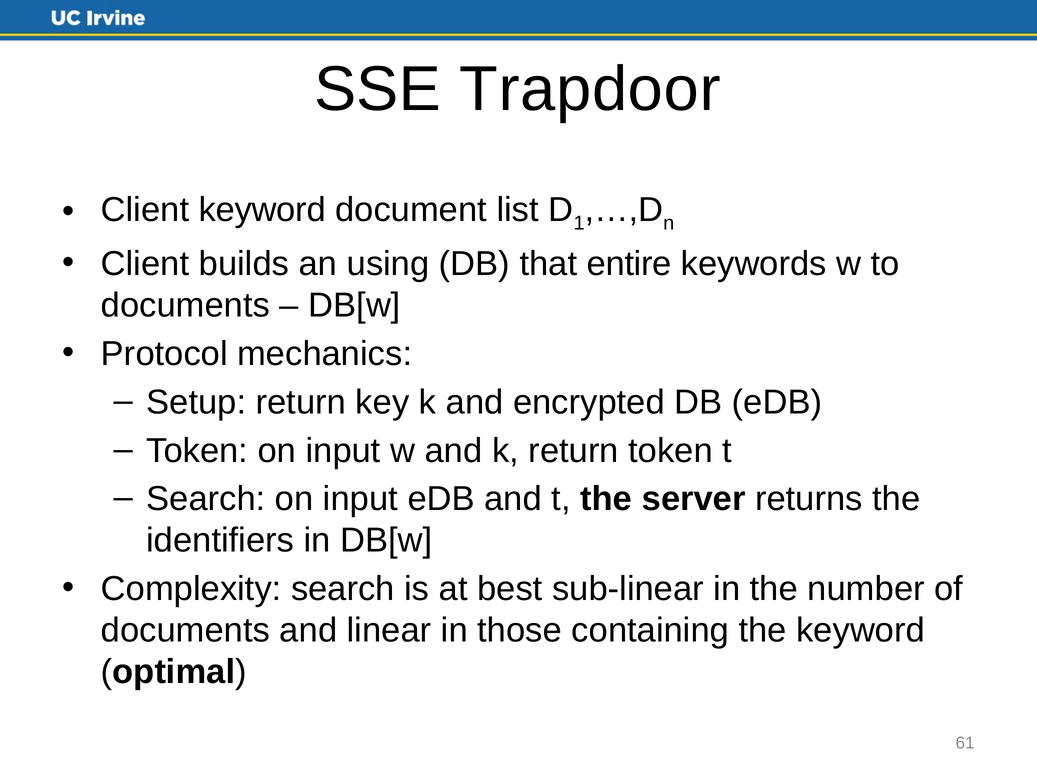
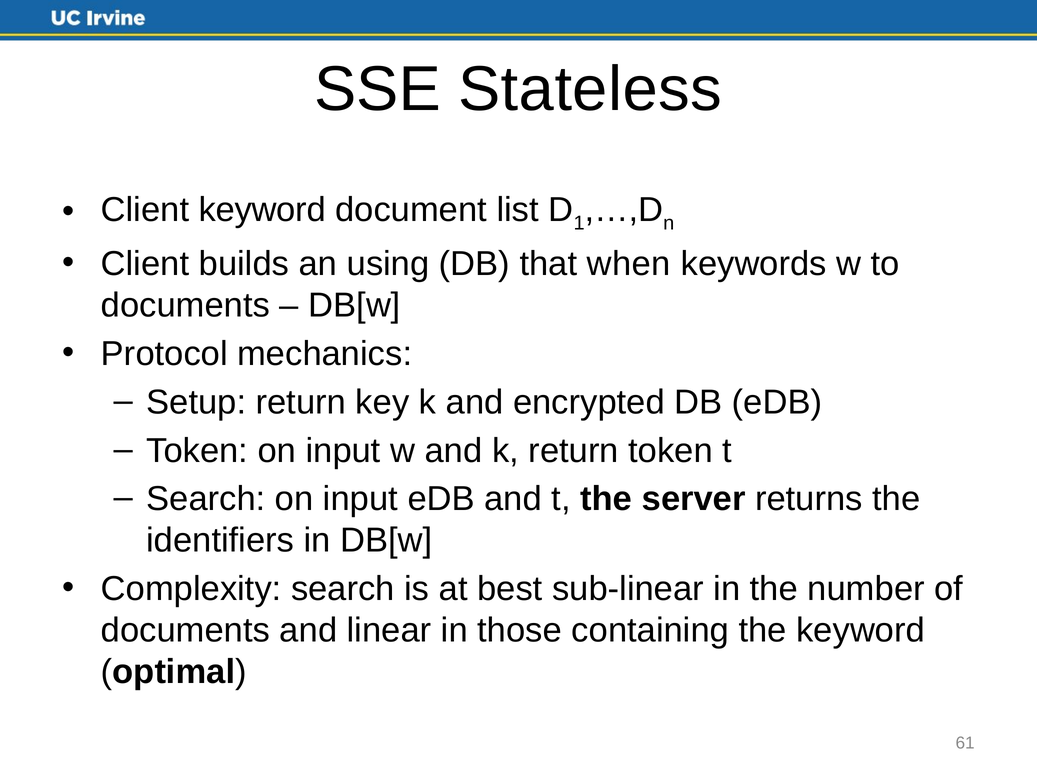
Trapdoor: Trapdoor -> Stateless
entire: entire -> when
